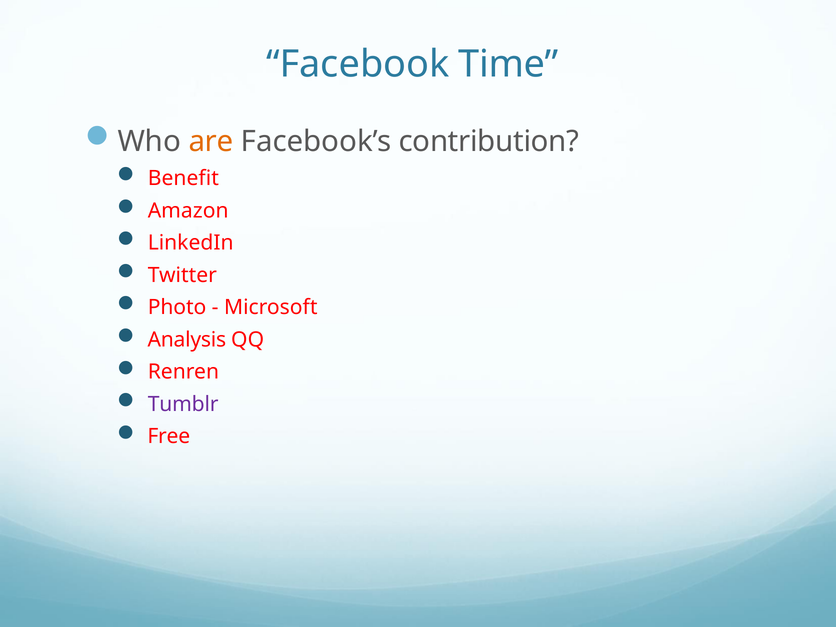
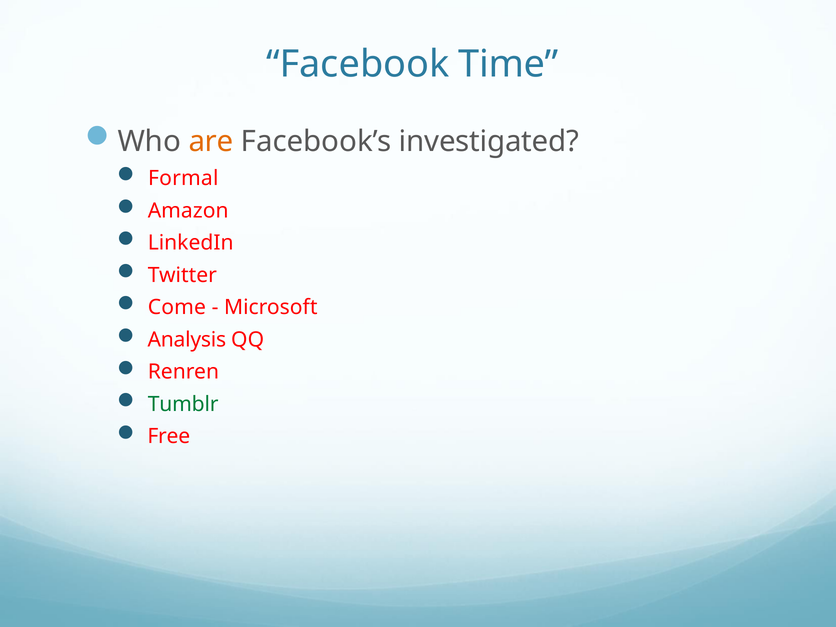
contribution: contribution -> investigated
Benefit: Benefit -> Formal
Photo: Photo -> Come
Tumblr colour: purple -> green
